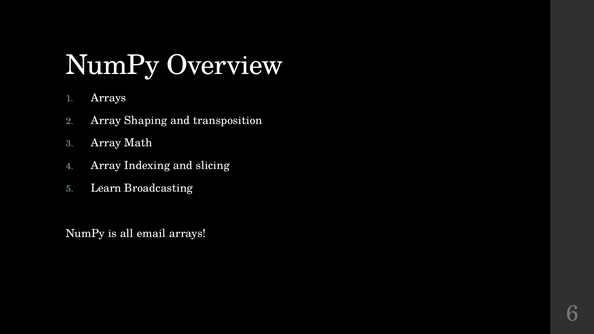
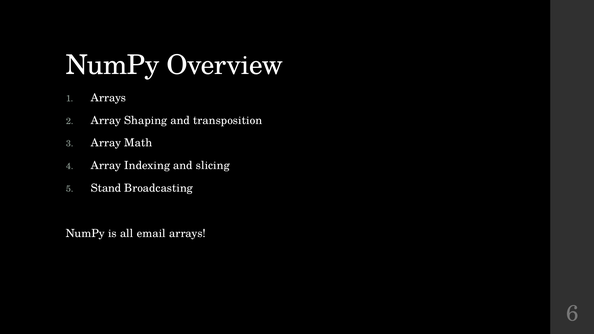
Learn: Learn -> Stand
